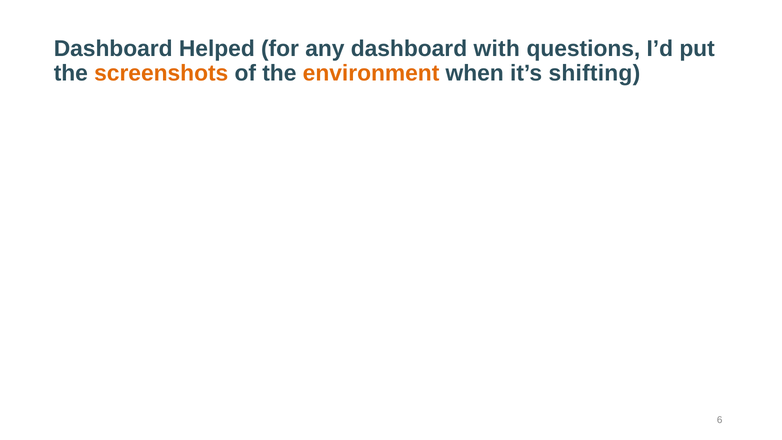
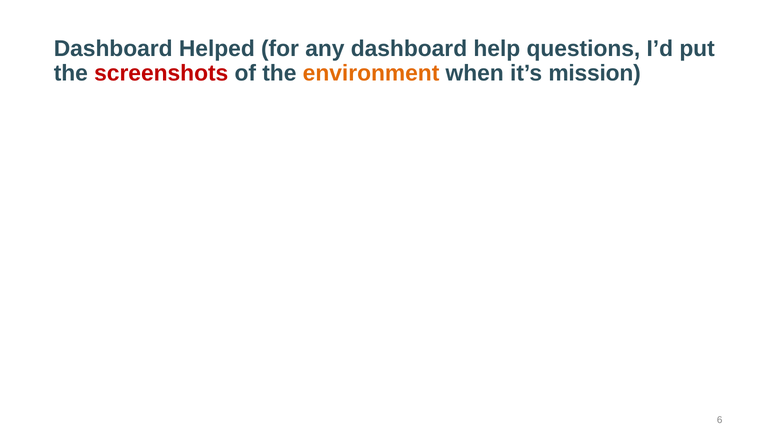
with: with -> help
screenshots colour: orange -> red
shifting: shifting -> mission
